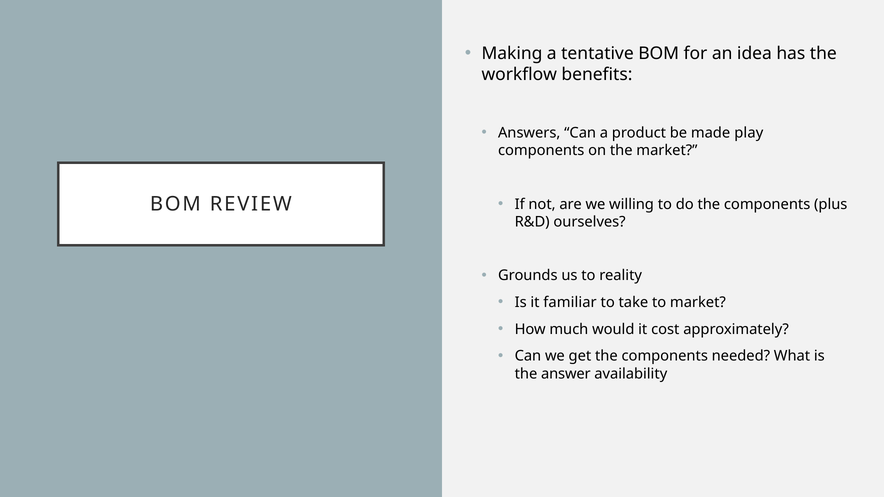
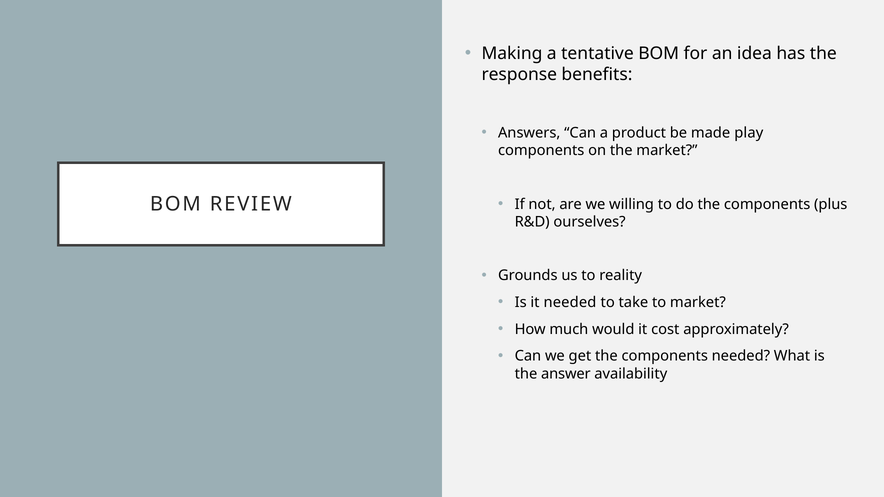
workflow: workflow -> response
it familiar: familiar -> needed
